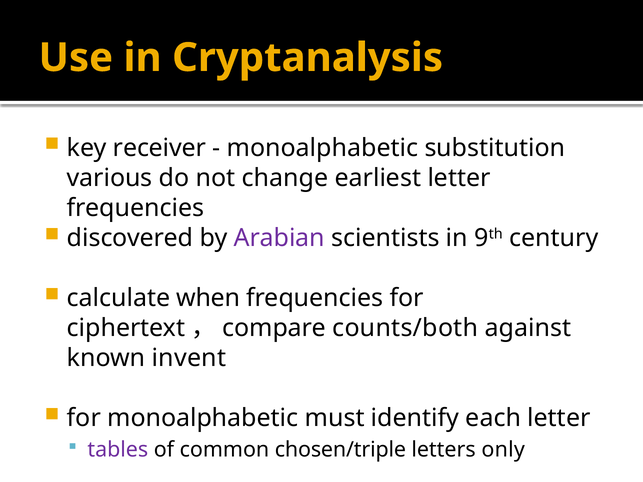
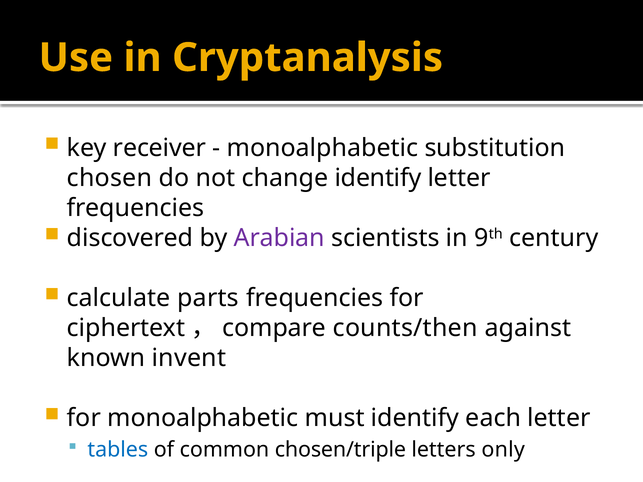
various: various -> chosen
change earliest: earliest -> identify
when: when -> parts
counts/both: counts/both -> counts/then
tables colour: purple -> blue
